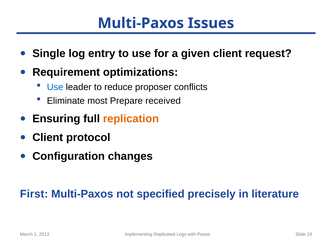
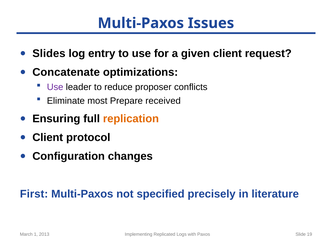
Single: Single -> Slides
Requirement: Requirement -> Concatenate
Use at (55, 87) colour: blue -> purple
